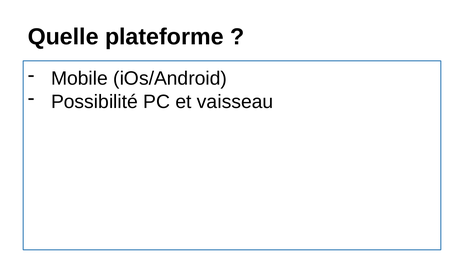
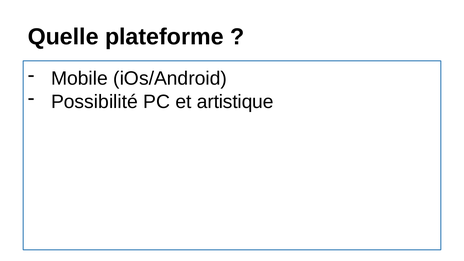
vaisseau: vaisseau -> artistique
